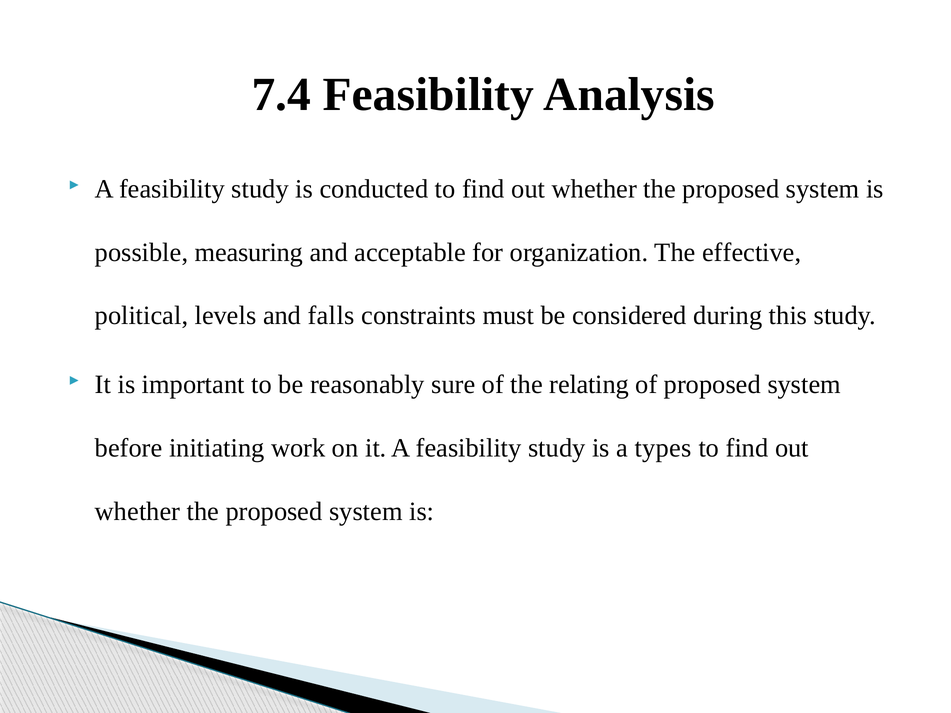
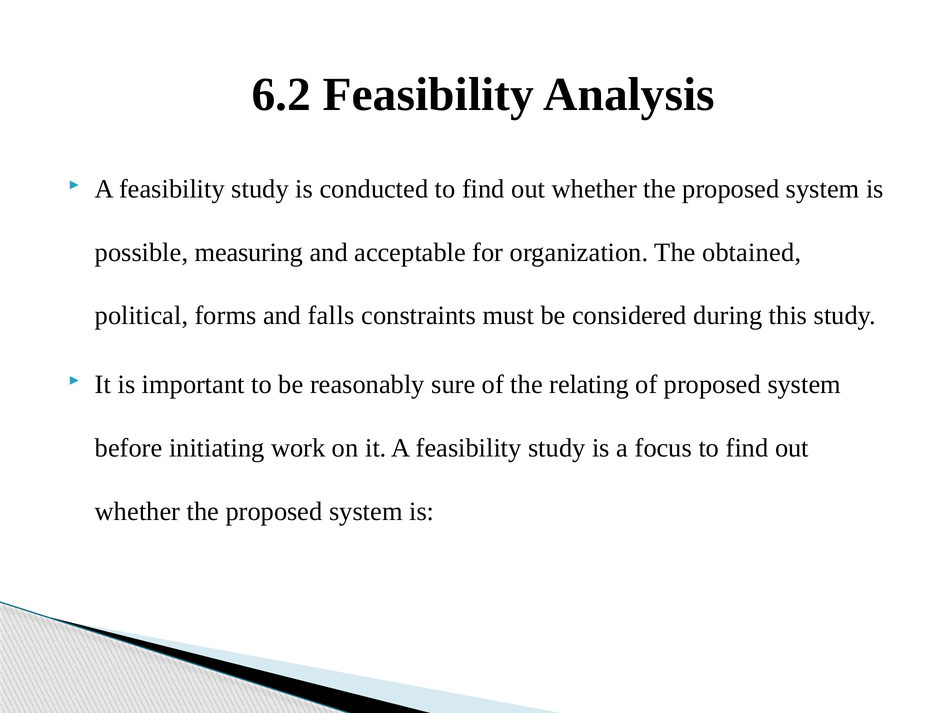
7.4: 7.4 -> 6.2
effective: effective -> obtained
levels: levels -> forms
types: types -> focus
